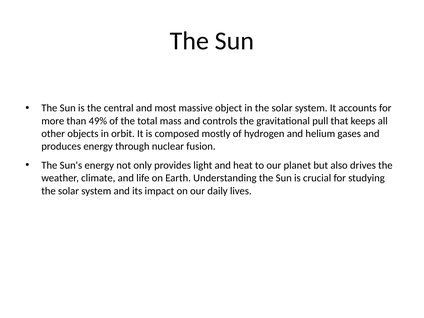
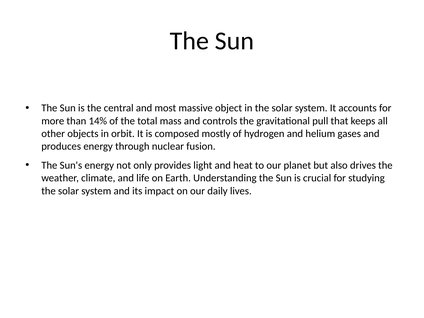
49%: 49% -> 14%
